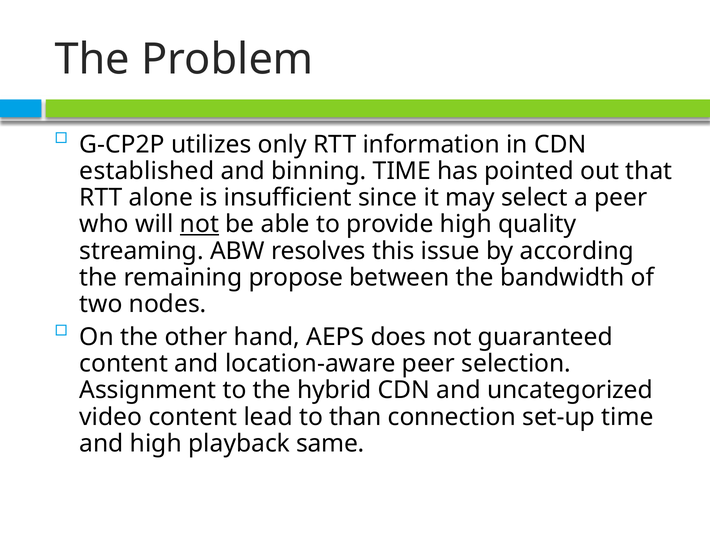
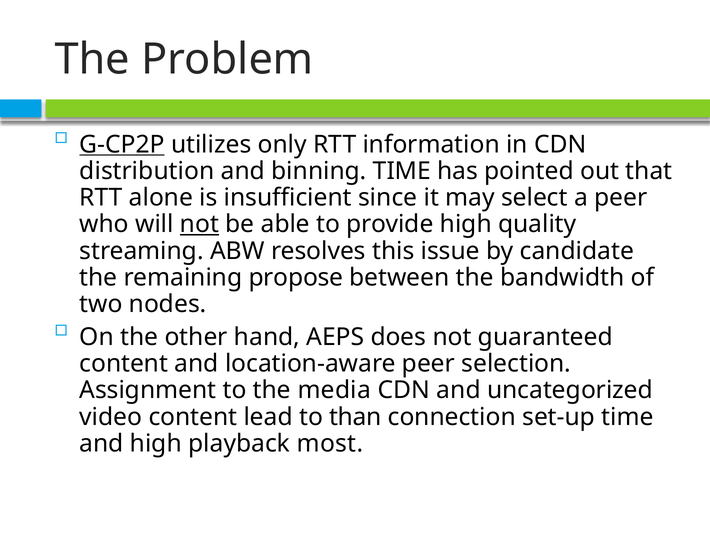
G-CP2P underline: none -> present
established: established -> distribution
according: according -> candidate
hybrid: hybrid -> media
same: same -> most
